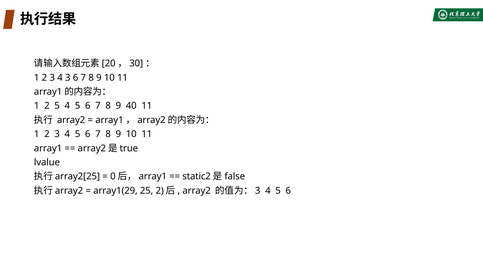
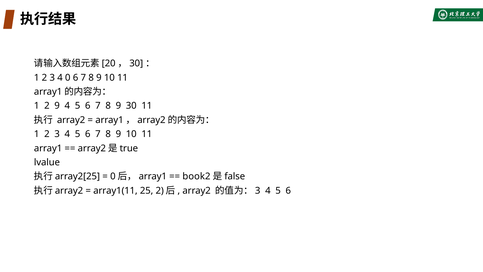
4 3: 3 -> 0
2 5: 5 -> 9
9 40: 40 -> 30
static2: static2 -> book2
array1(29: array1(29 -> array1(11
